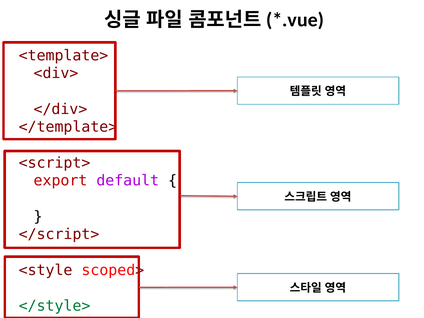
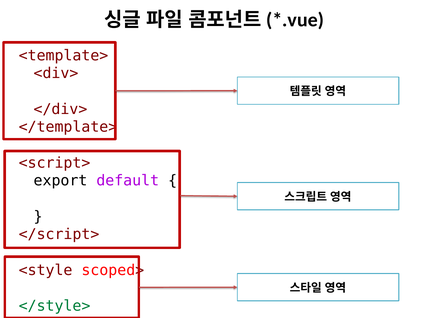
export colour: red -> black
